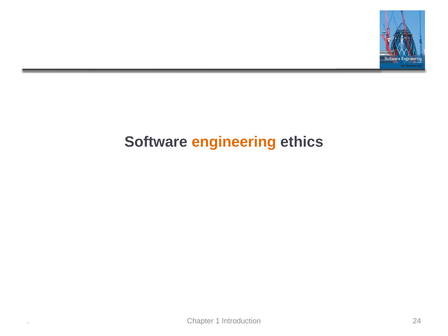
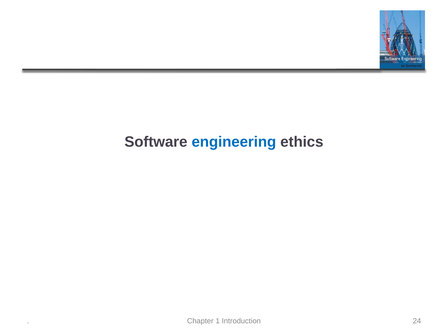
engineering colour: orange -> blue
